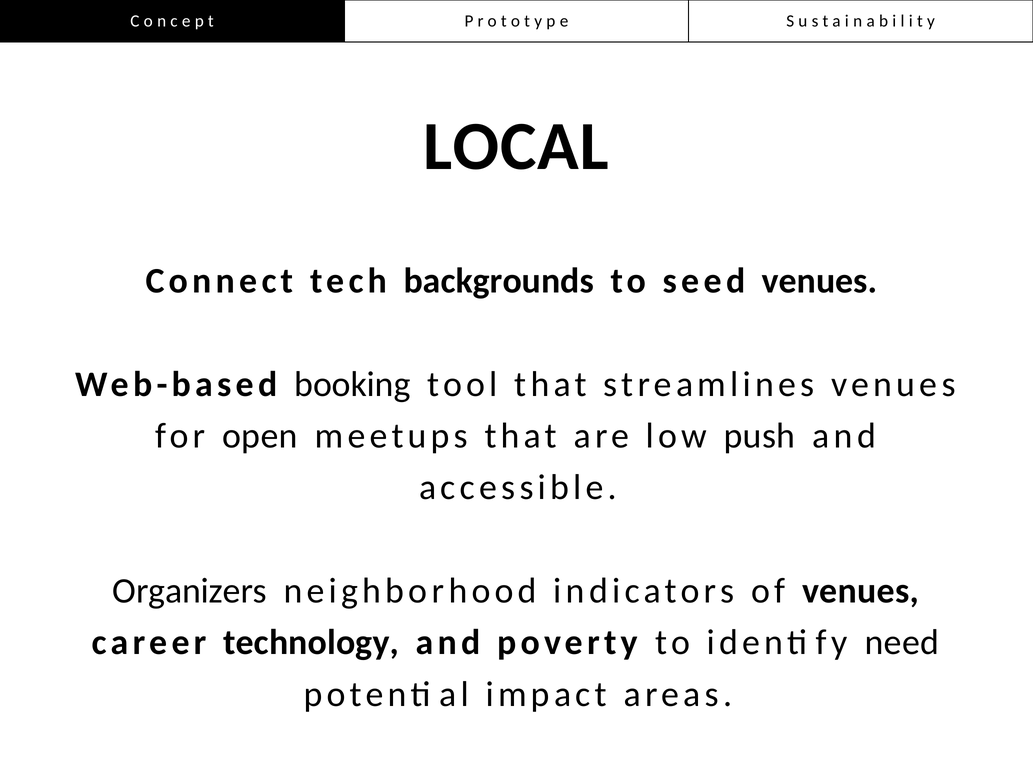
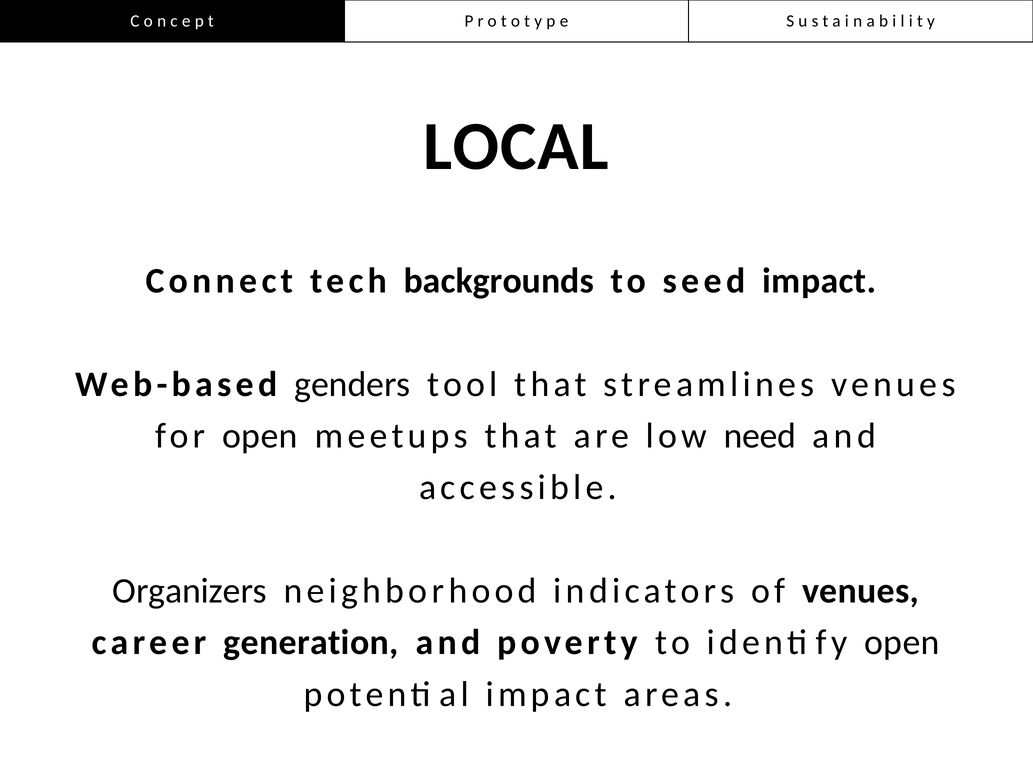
seed venues: venues -> impact
booking: booking -> genders
push: push -> need
technology: technology -> generation
identify need: need -> open
